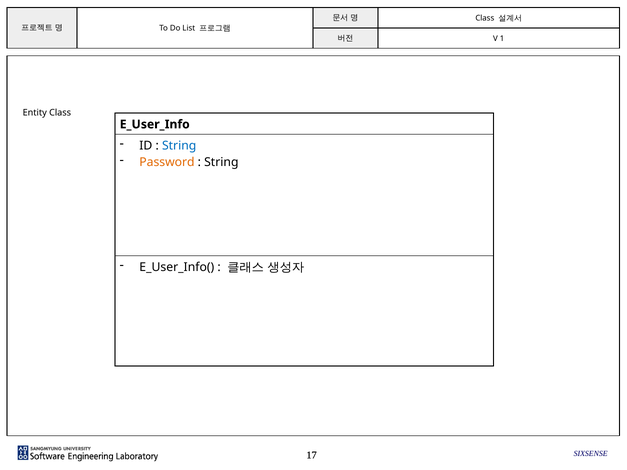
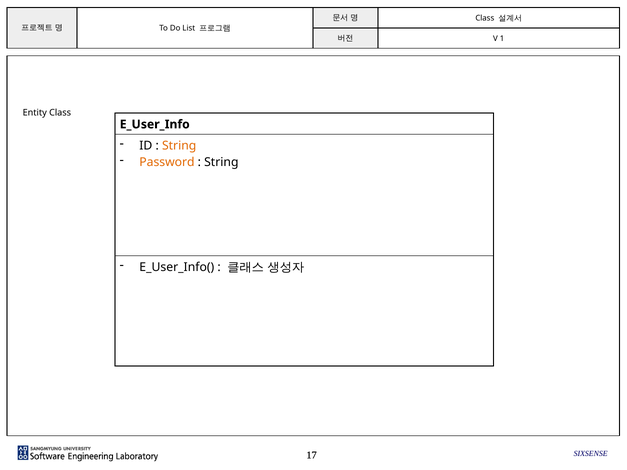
String at (179, 146) colour: blue -> orange
